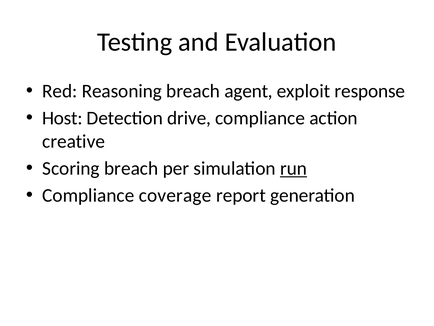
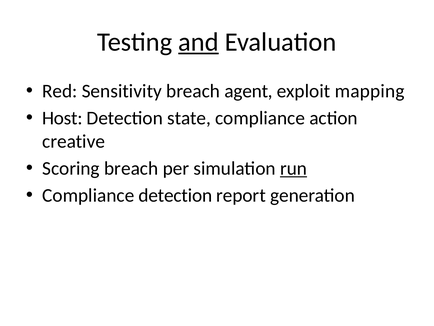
and underline: none -> present
Reasoning: Reasoning -> Sensitivity
response: response -> mapping
drive: drive -> state
Compliance coverage: coverage -> detection
